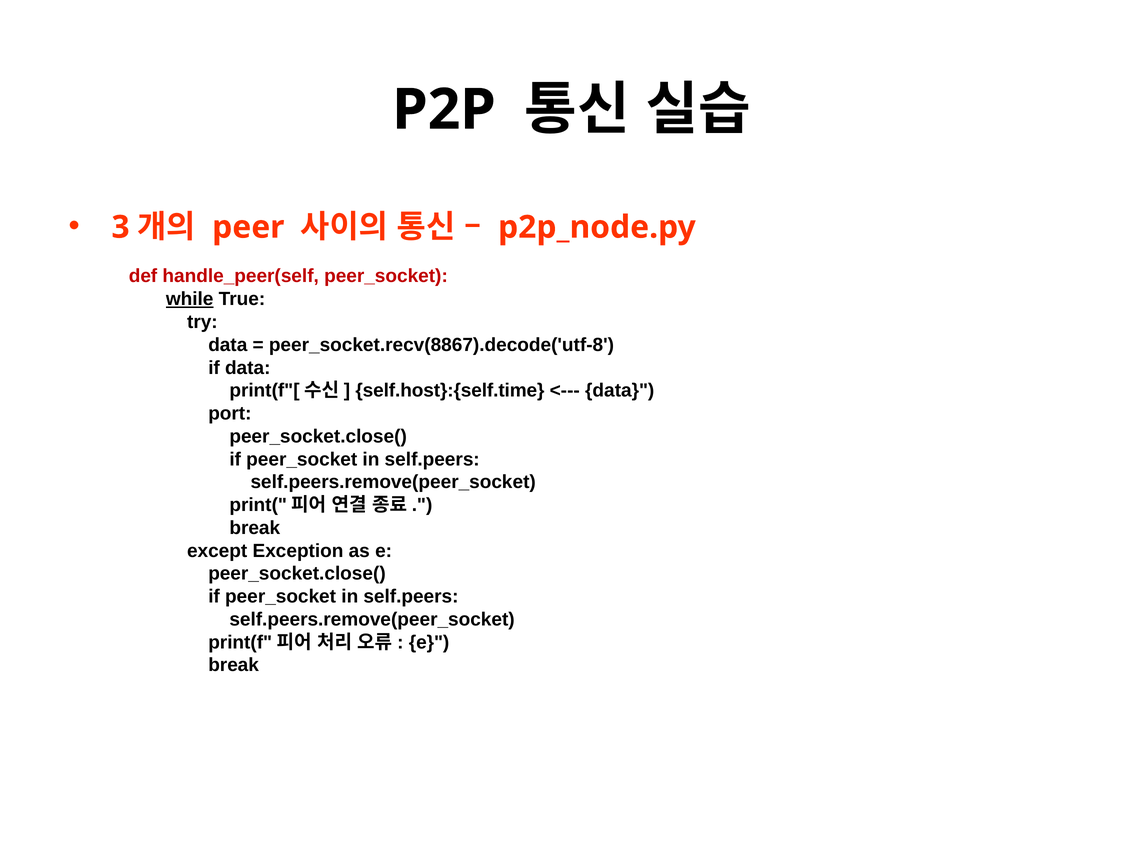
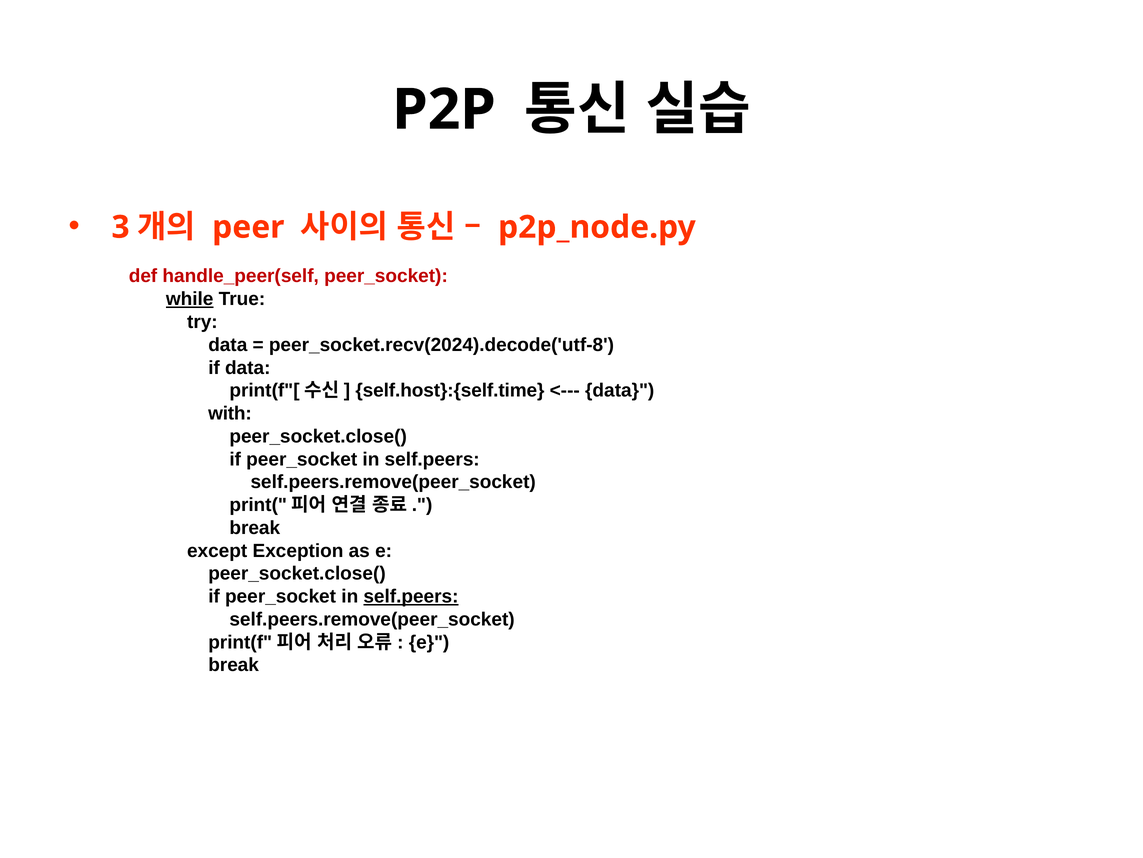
peer_socket.recv(8867).decode('utf-8: peer_socket.recv(8867).decode('utf-8 -> peer_socket.recv(2024).decode('utf-8
port: port -> with
self.peers at (411, 596) underline: none -> present
